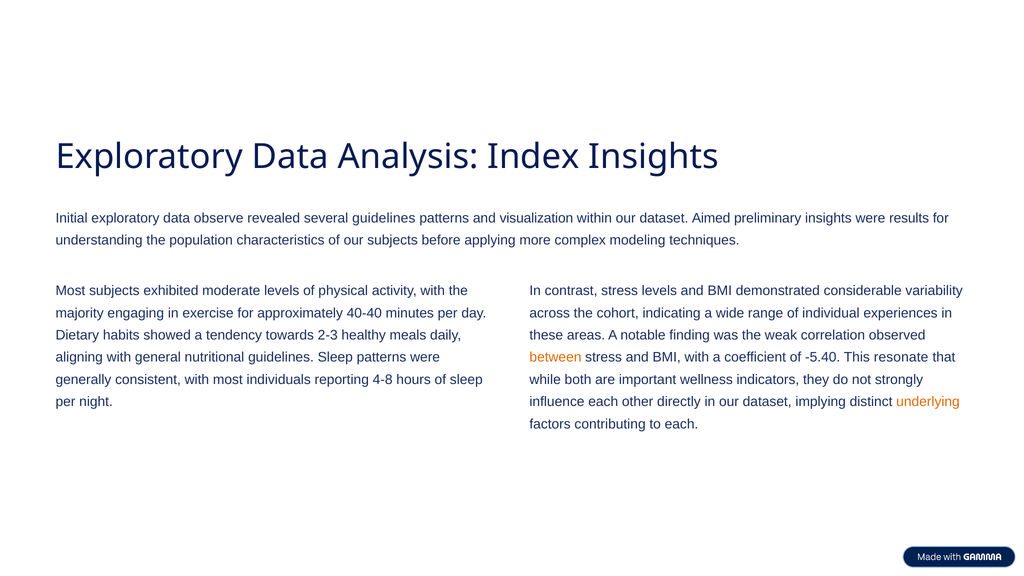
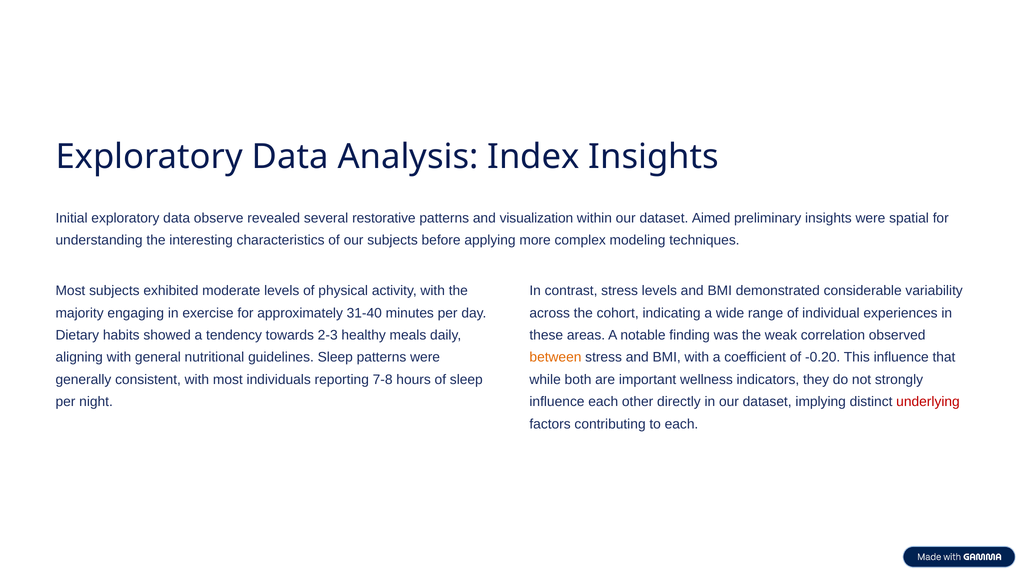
several guidelines: guidelines -> restorative
results: results -> spatial
population: population -> interesting
40-40: 40-40 -> 31-40
-5.40: -5.40 -> -0.20
This resonate: resonate -> influence
4-8: 4-8 -> 7-8
underlying colour: orange -> red
